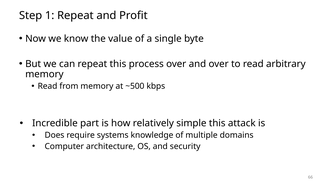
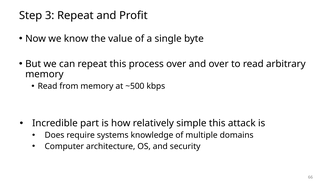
1: 1 -> 3
